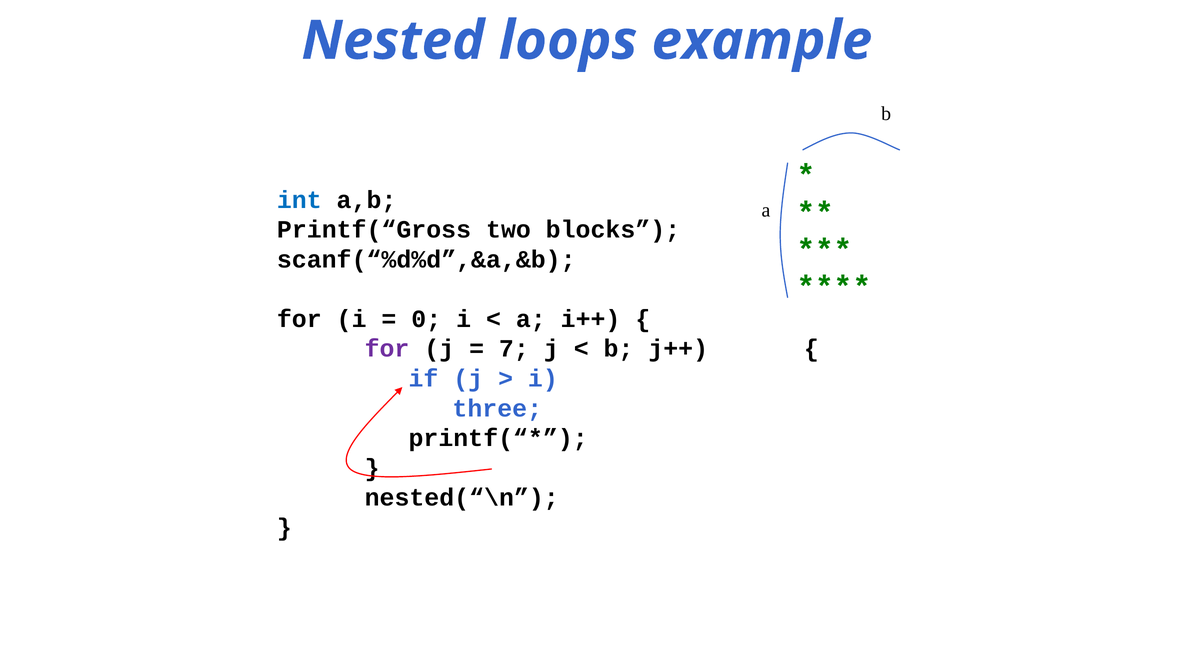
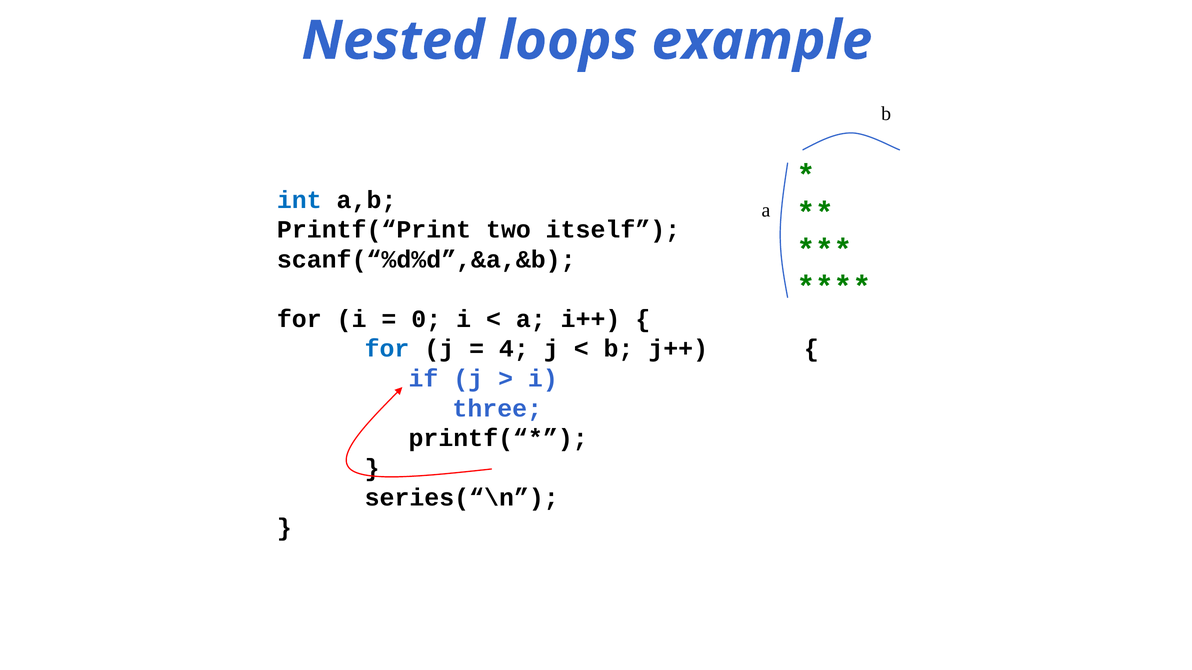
Printf(“Gross: Printf(“Gross -> Printf(“Print
blocks: blocks -> itself
for at (387, 349) colour: purple -> blue
7: 7 -> 4
nested(“\n: nested(“\n -> series(“\n
